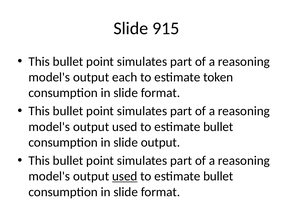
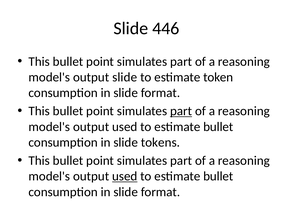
915: 915 -> 446
output each: each -> slide
part at (181, 111) underline: none -> present
slide output: output -> tokens
